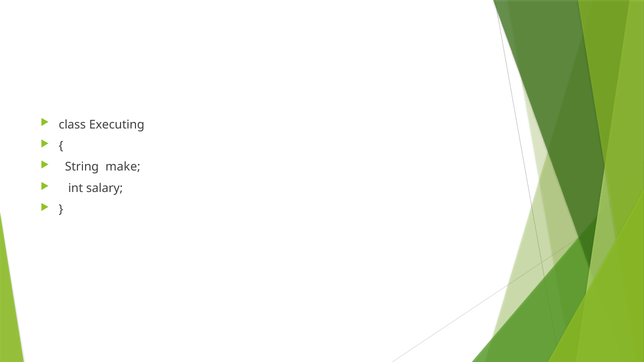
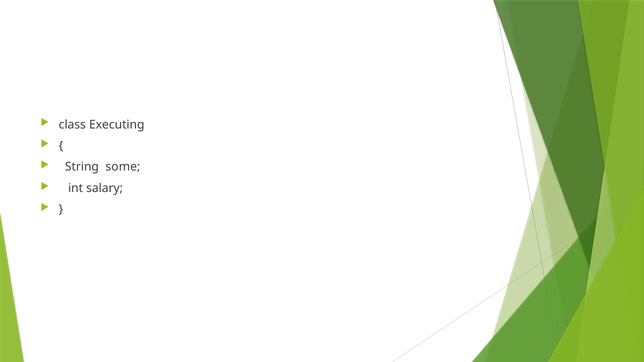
make: make -> some
